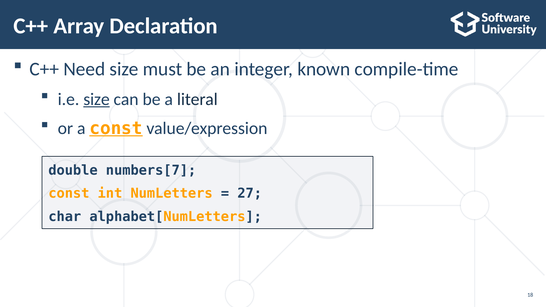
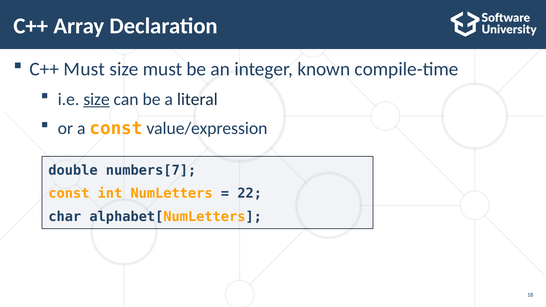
C++ Need: Need -> Must
const at (116, 128) underline: present -> none
27: 27 -> 22
